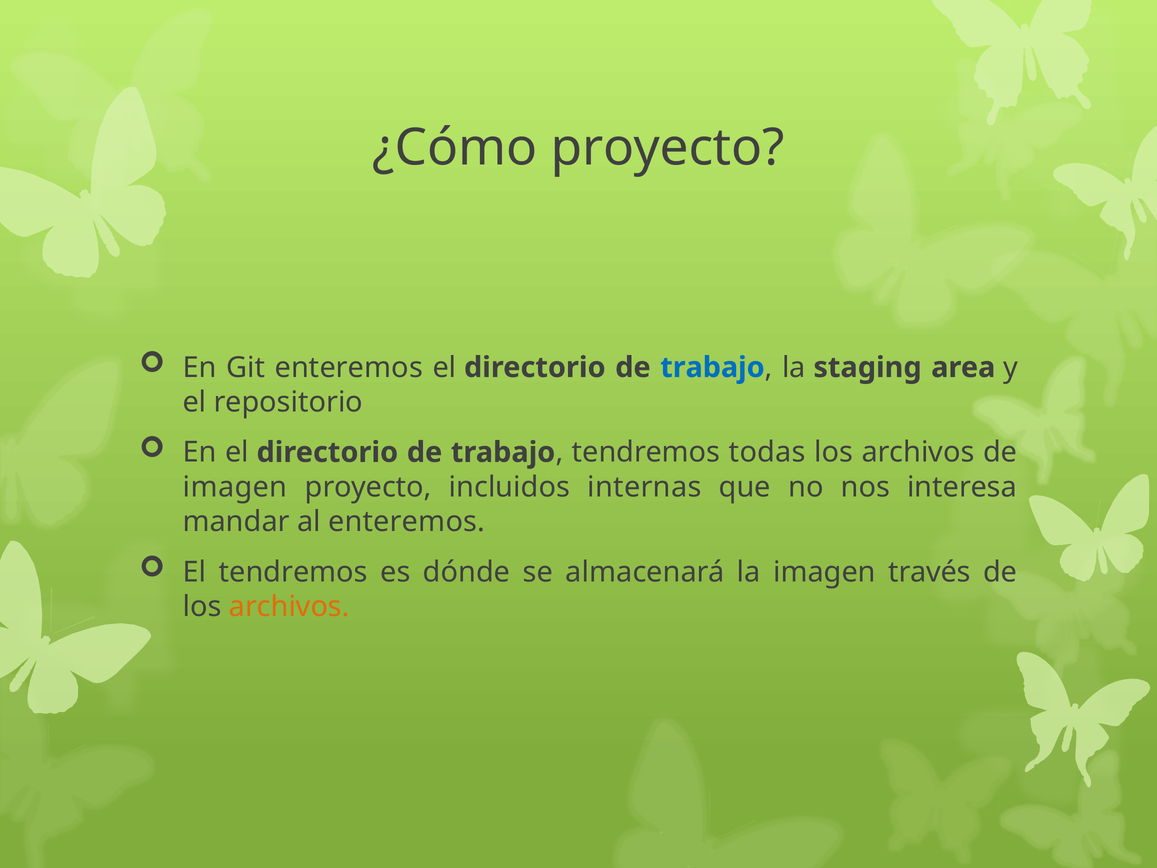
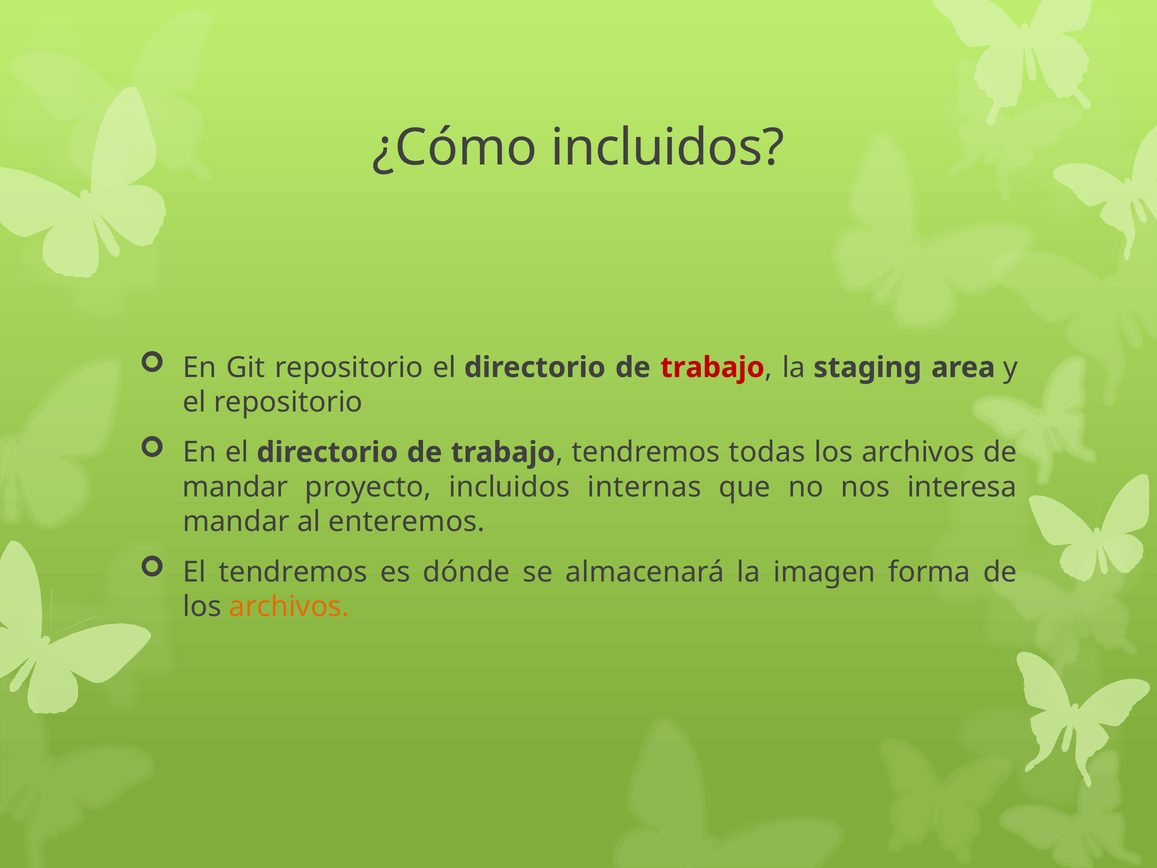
¿Cómo proyecto: proyecto -> incluidos
Git enteremos: enteremos -> repositorio
trabajo at (712, 367) colour: blue -> red
imagen at (235, 487): imagen -> mandar
través: través -> forma
